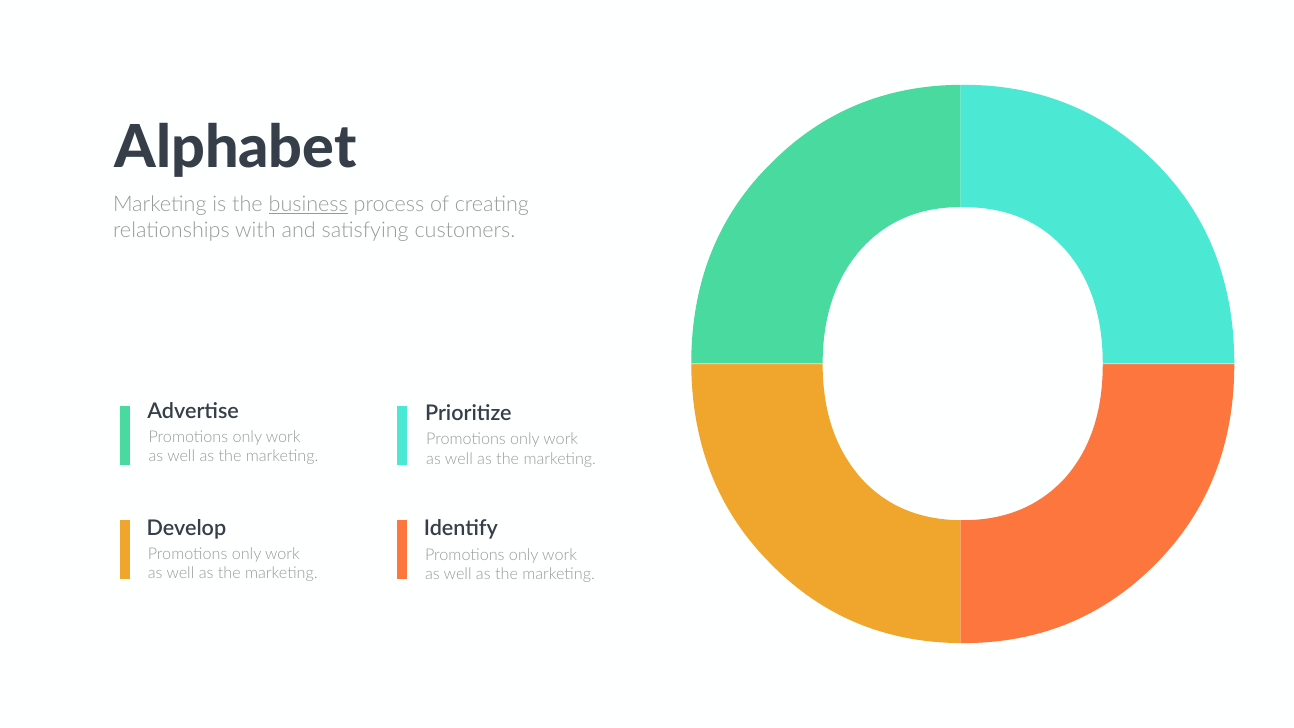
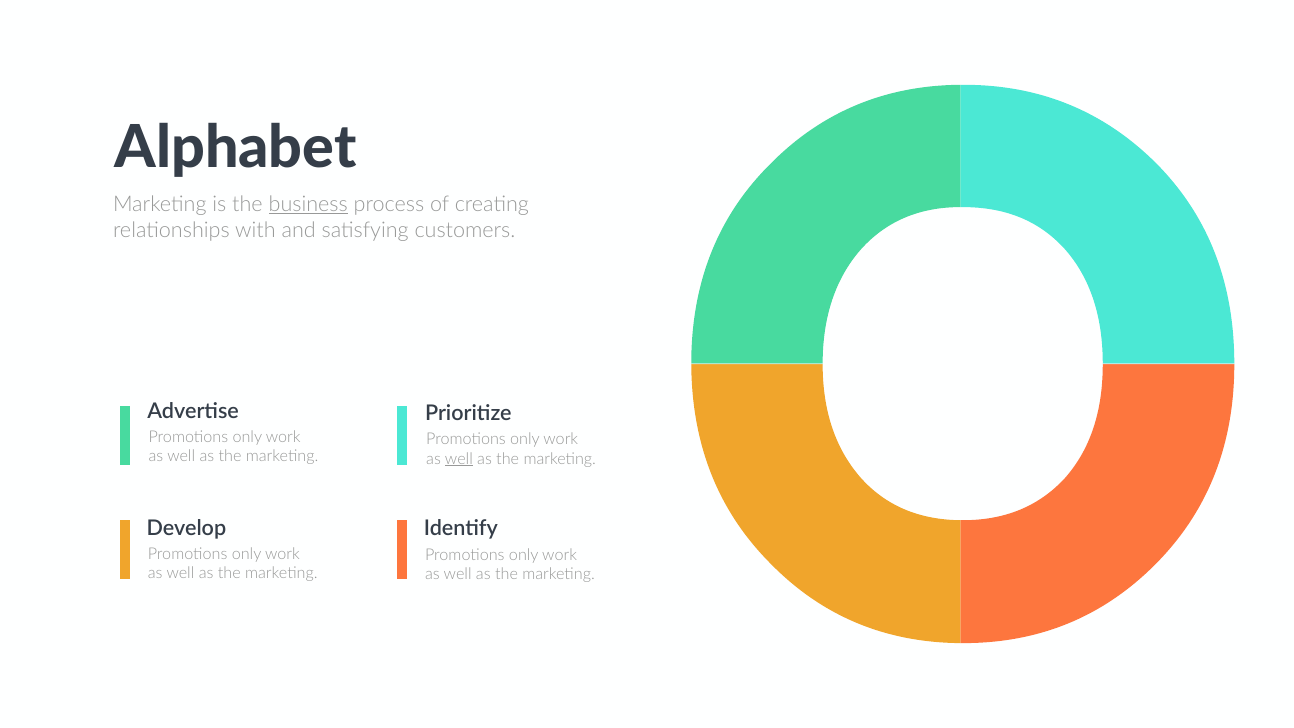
well at (459, 459) underline: none -> present
